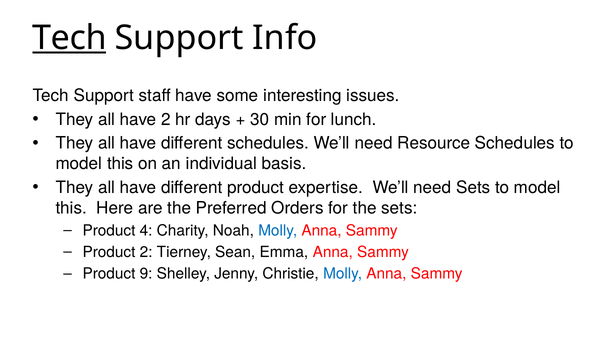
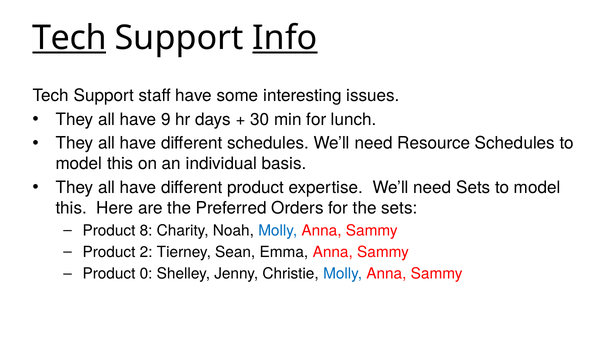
Info underline: none -> present
have 2: 2 -> 9
4: 4 -> 8
9: 9 -> 0
